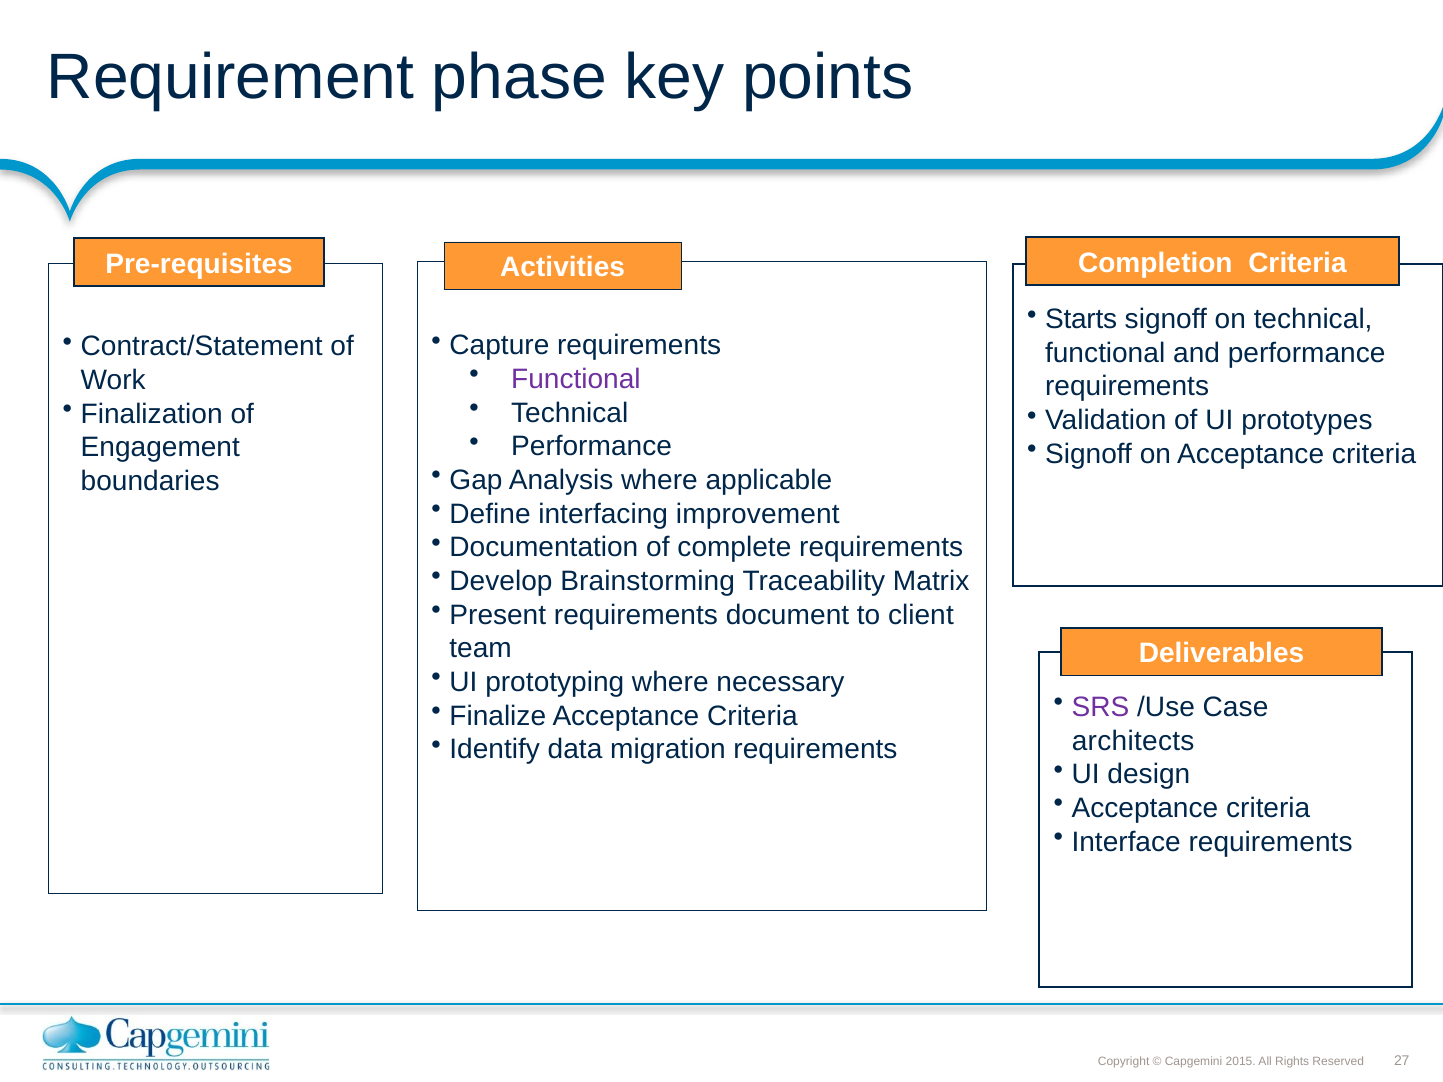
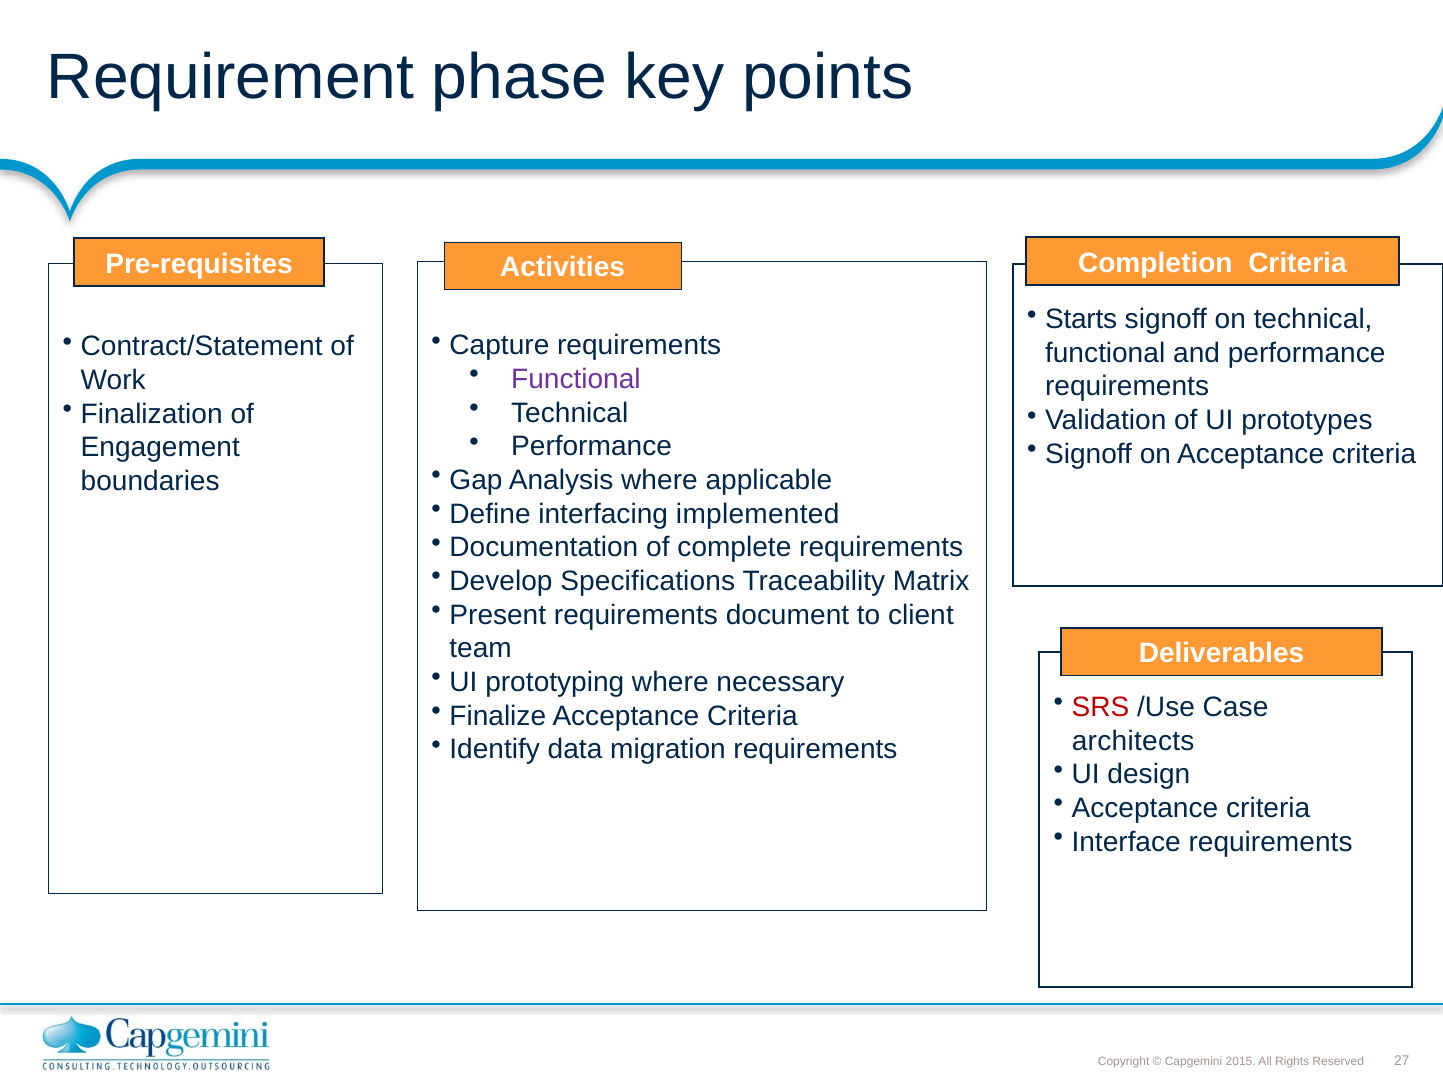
improvement: improvement -> implemented
Brainstorming: Brainstorming -> Specifications
SRS colour: purple -> red
